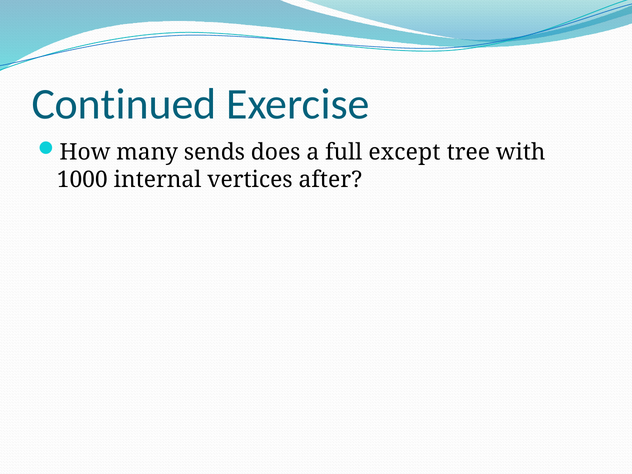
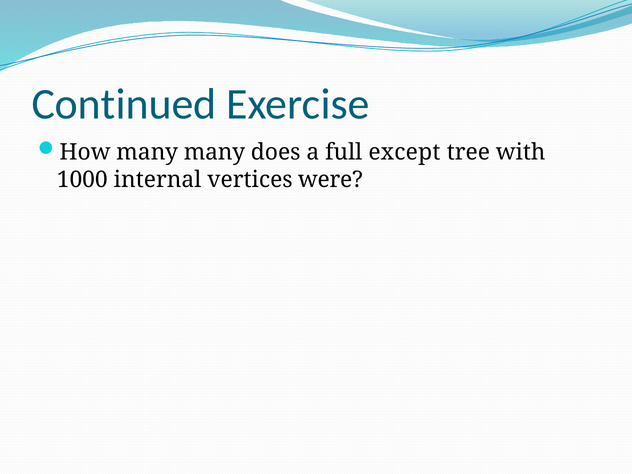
many sends: sends -> many
after: after -> were
